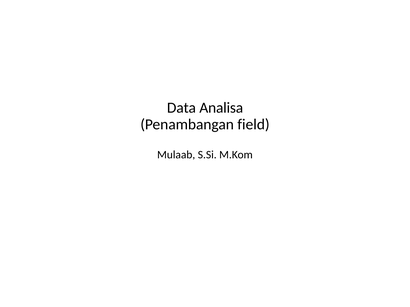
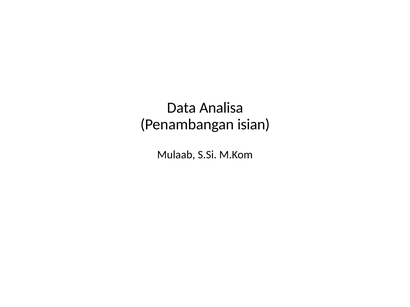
field: field -> isian
